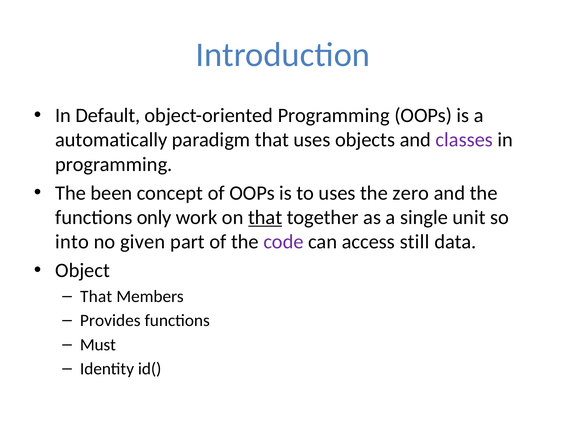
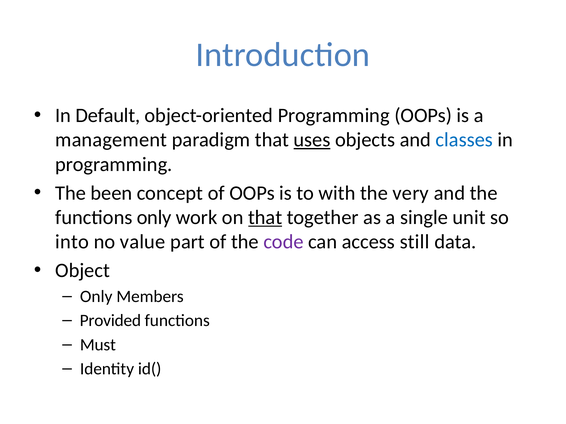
automatically: automatically -> management
uses at (312, 140) underline: none -> present
classes colour: purple -> blue
to uses: uses -> with
zero: zero -> very
given: given -> value
That at (96, 297): That -> Only
Provides: Provides -> Provided
